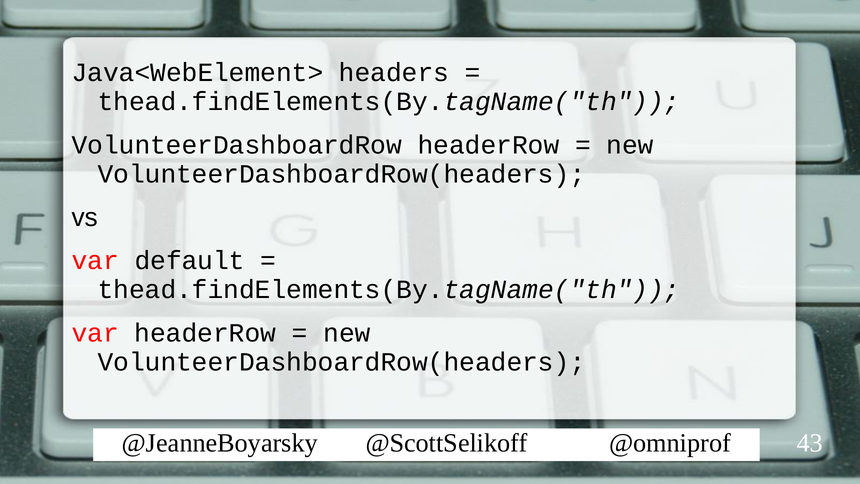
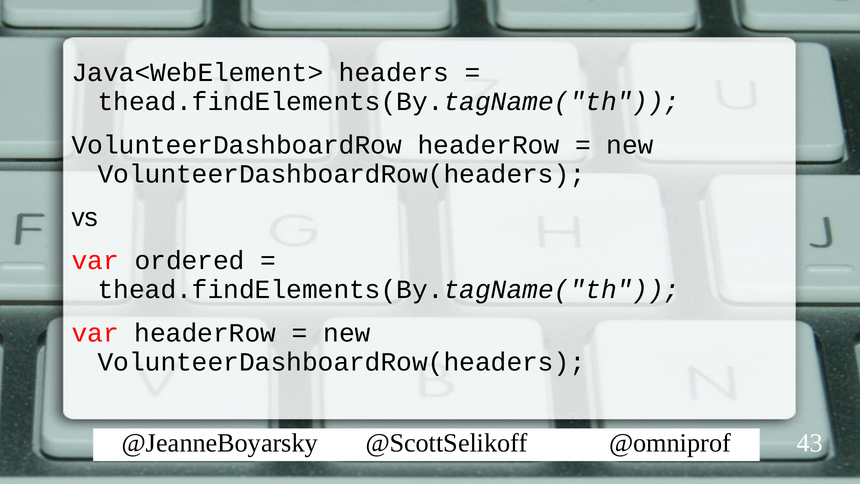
default: default -> ordered
